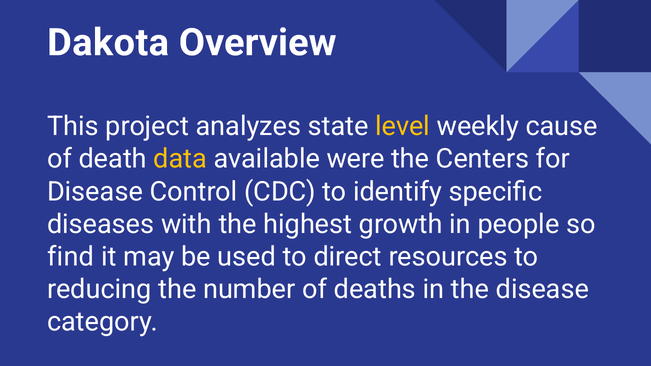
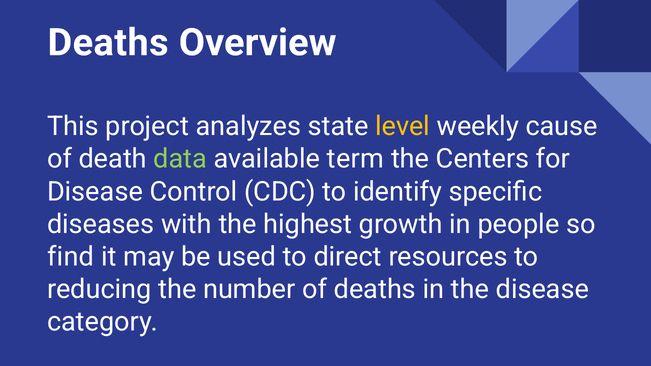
Dakota at (108, 43): Dakota -> Deaths
data colour: yellow -> light green
were: were -> term
